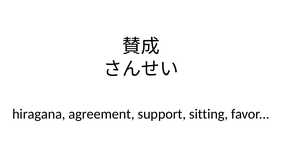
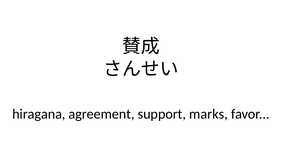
sitting: sitting -> marks
